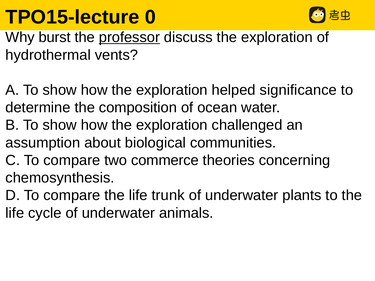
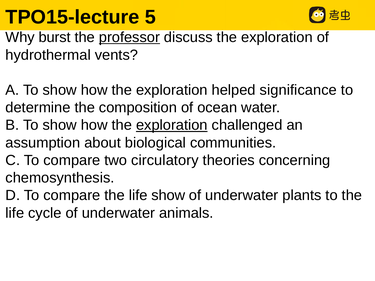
0: 0 -> 5
exploration at (172, 125) underline: none -> present
commerce: commerce -> circulatory
life trunk: trunk -> show
